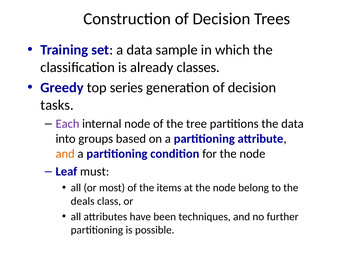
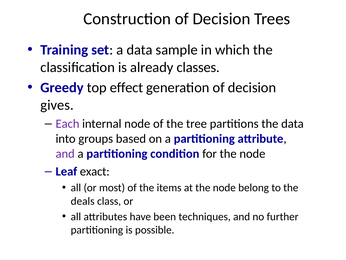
series: series -> effect
tasks: tasks -> gives
and at (65, 153) colour: orange -> purple
must: must -> exact
